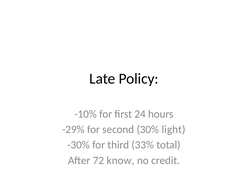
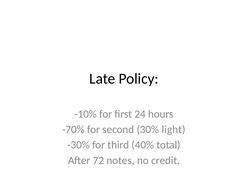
-29%: -29% -> -70%
33%: 33% -> 40%
know: know -> notes
